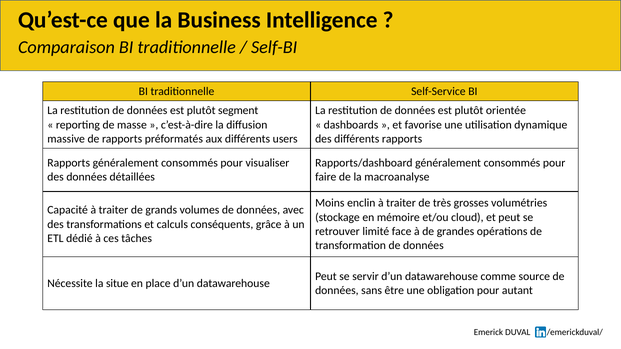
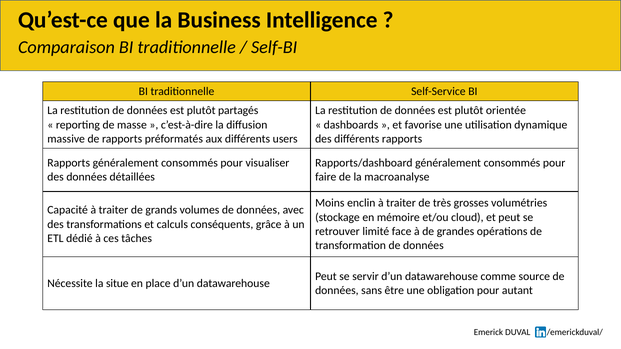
segment: segment -> partagés
